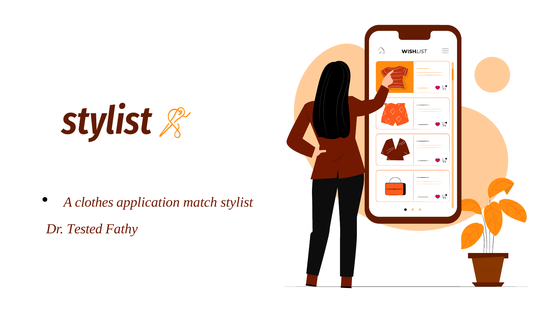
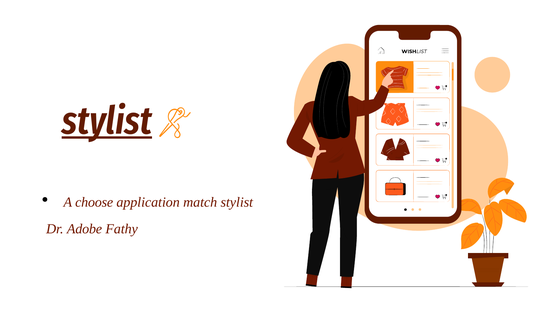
stylist at (107, 121) underline: none -> present
clothes: clothes -> choose
Tested: Tested -> Adobe
